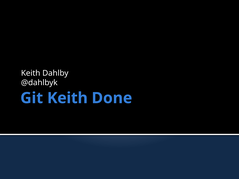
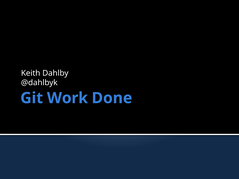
Git Keith: Keith -> Work
